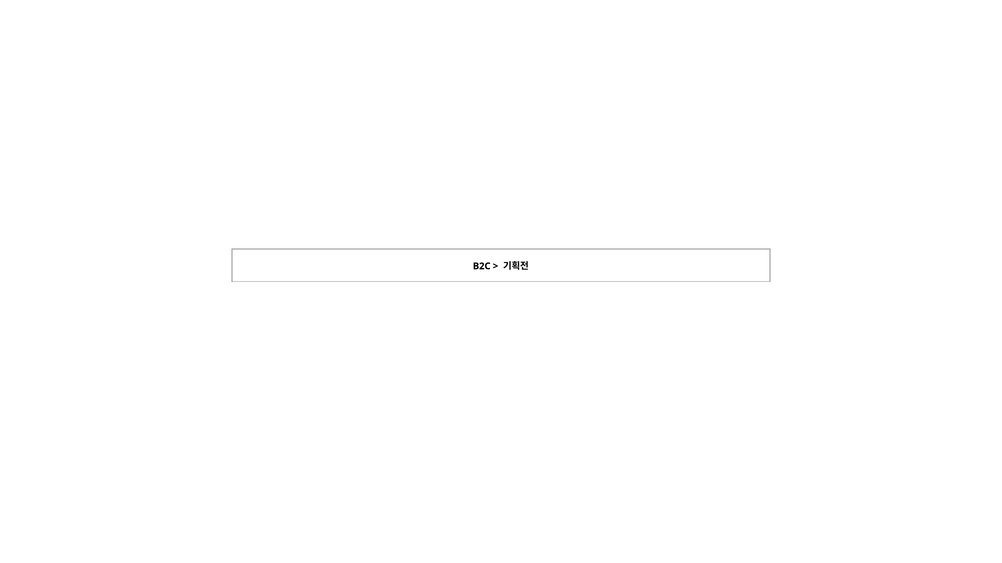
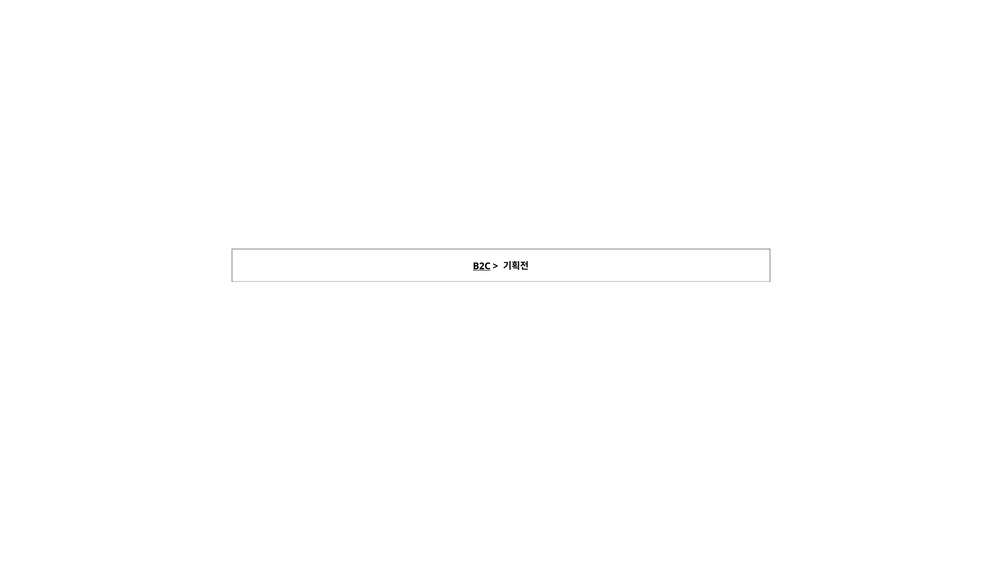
B2C underline: none -> present
